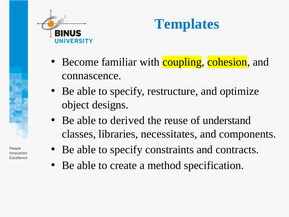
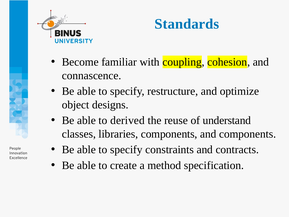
Templates: Templates -> Standards
libraries necessitates: necessitates -> components
